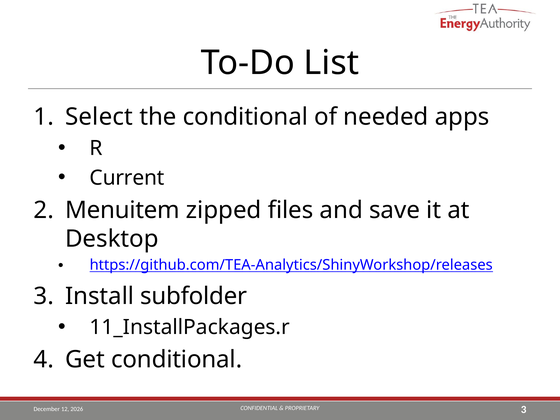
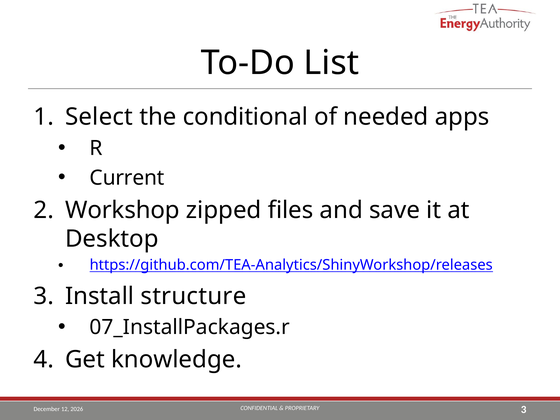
Menuitem: Menuitem -> Workshop
subfolder: subfolder -> structure
11_InstallPackages.r: 11_InstallPackages.r -> 07_InstallPackages.r
Get conditional: conditional -> knowledge
